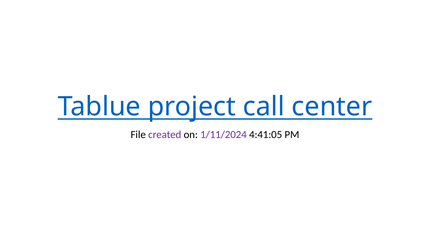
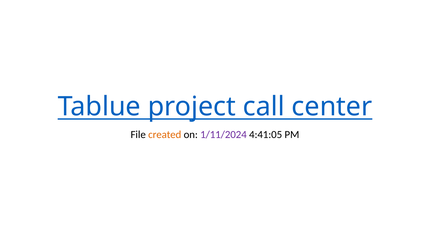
created colour: purple -> orange
